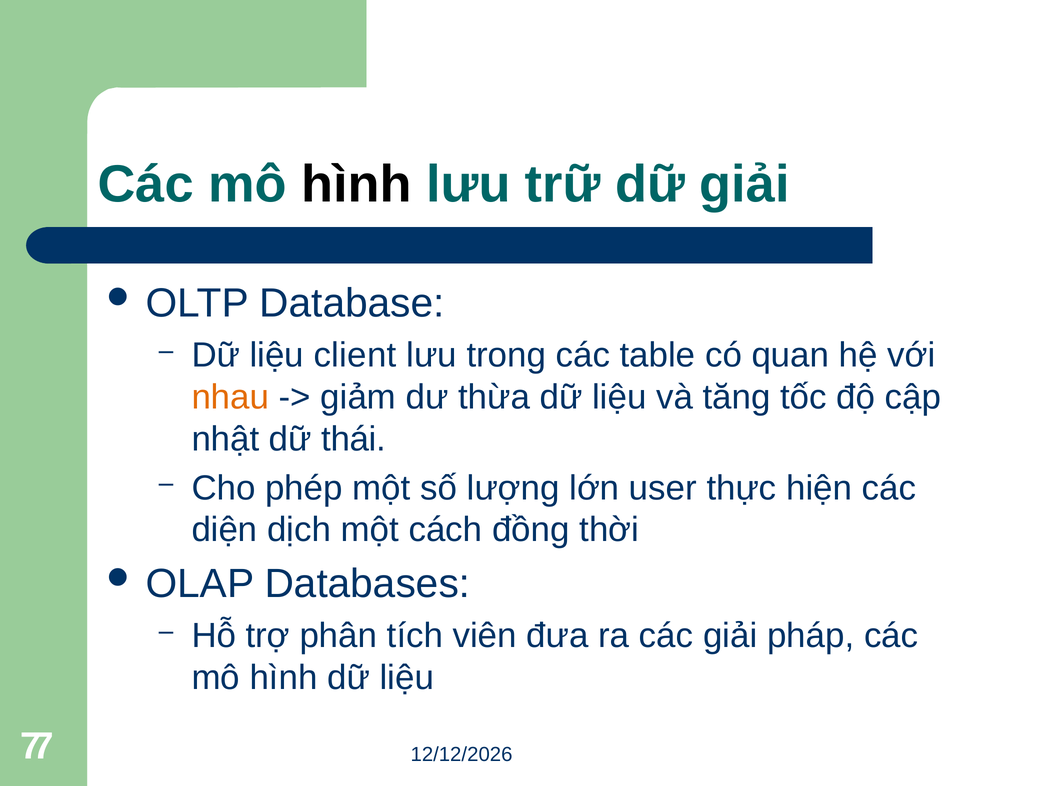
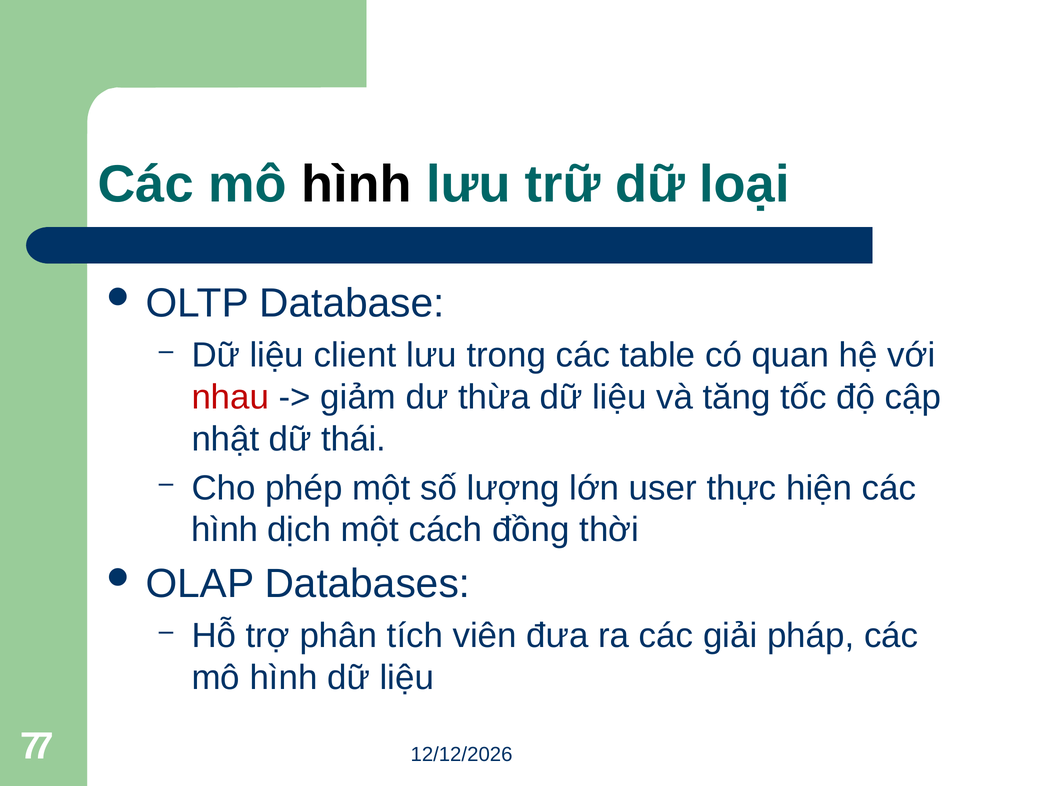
dữ giải: giải -> loại
nhau colour: orange -> red
diện at (224, 529): diện -> hình
